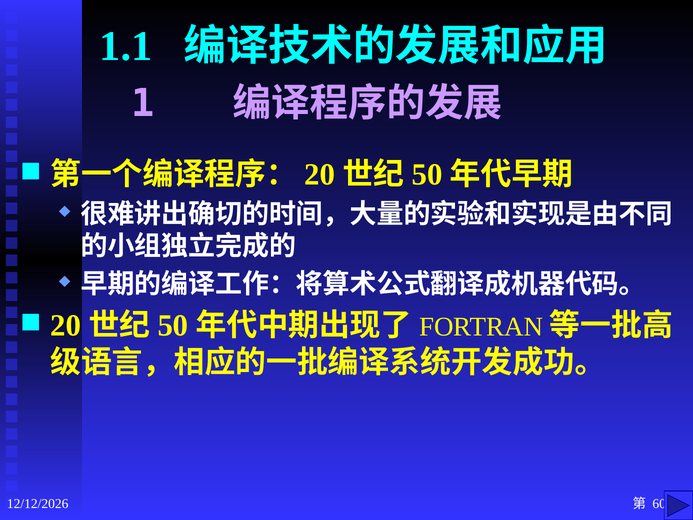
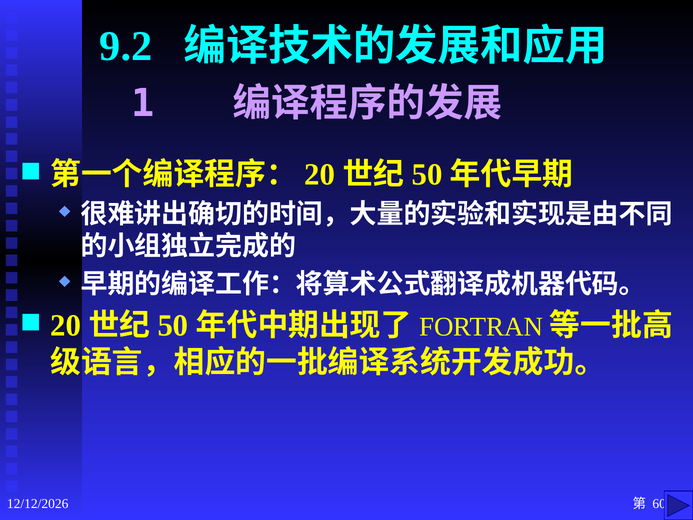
1.1: 1.1 -> 9.2
